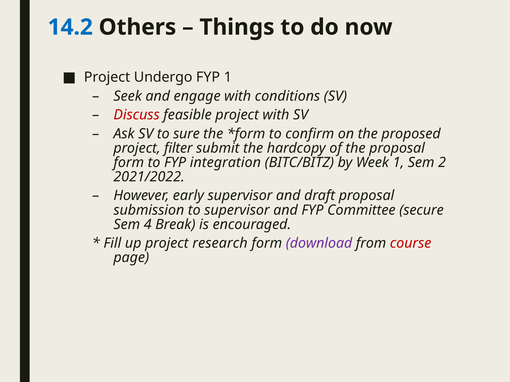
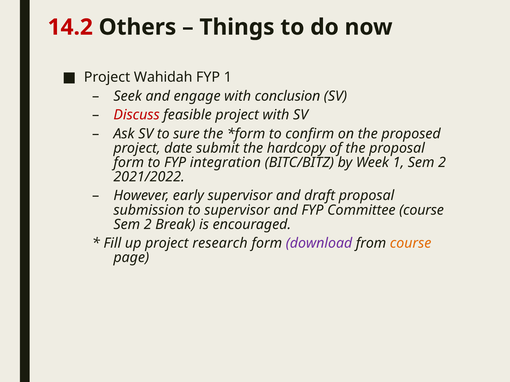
14.2 colour: blue -> red
Undergo: Undergo -> Wahidah
conditions: conditions -> conclusion
filter: filter -> date
Committee secure: secure -> course
4 at (148, 225): 4 -> 2
course at (411, 244) colour: red -> orange
